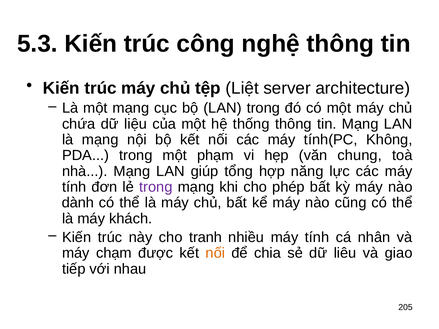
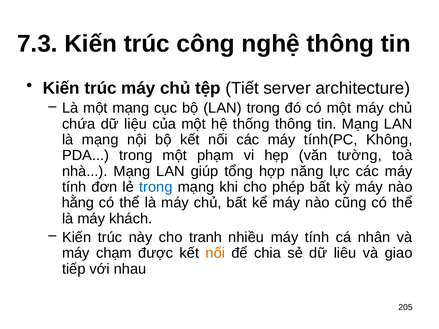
5.3: 5.3 -> 7.3
Liệt: Liệt -> Tiết
chung: chung -> tường
trong at (156, 187) colour: purple -> blue
dành: dành -> hằng
